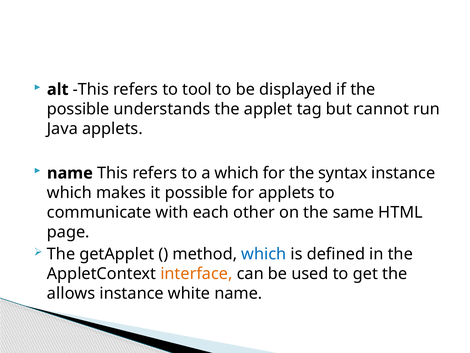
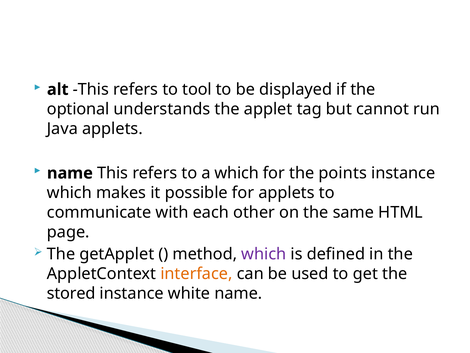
possible at (78, 109): possible -> optional
syntax: syntax -> points
which at (264, 254) colour: blue -> purple
allows: allows -> stored
